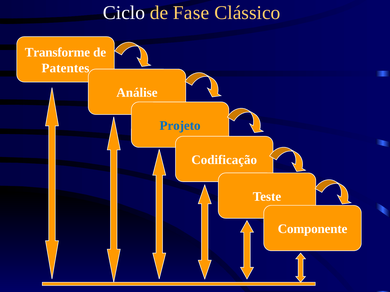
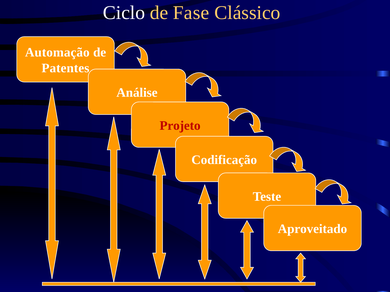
Transforme: Transforme -> Automação
Projeto colour: blue -> red
Componente: Componente -> Aproveitado
